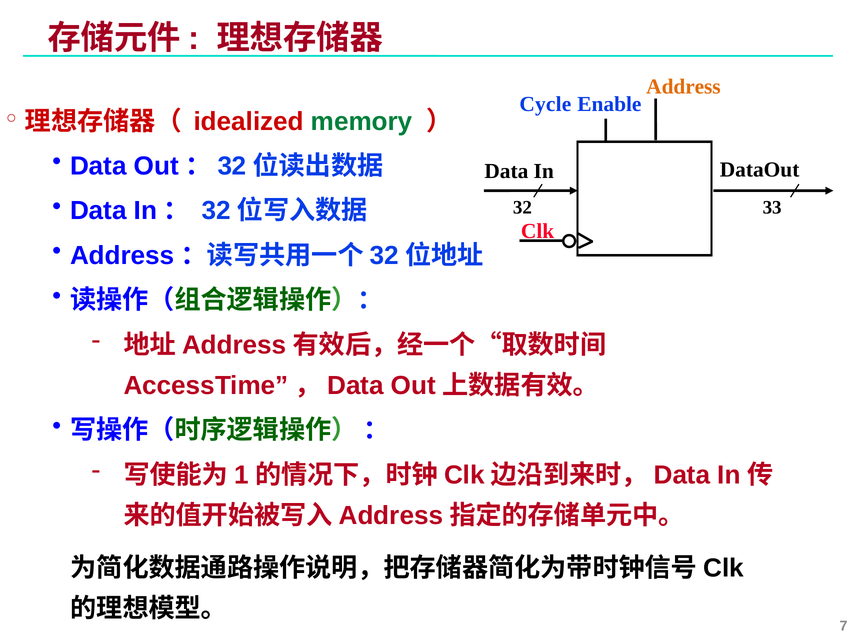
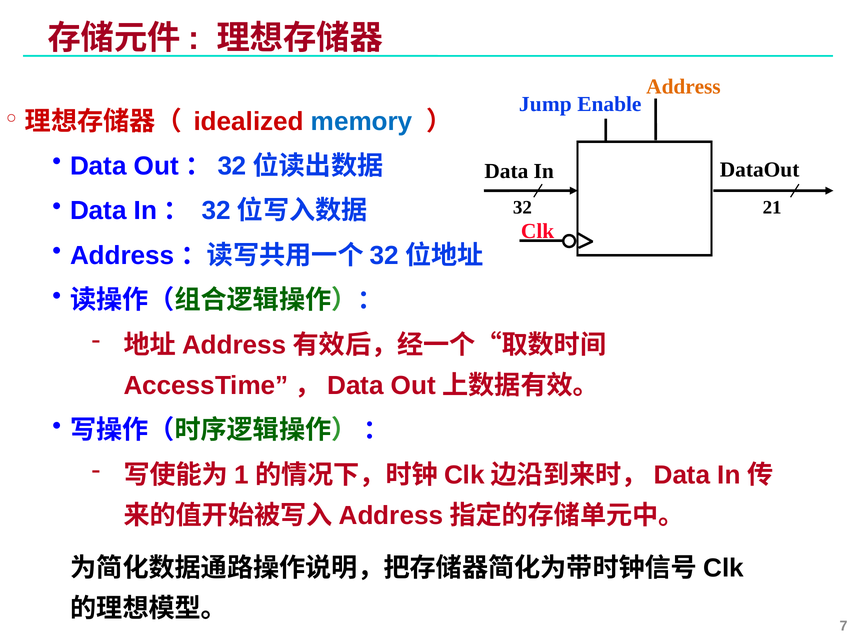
Cycle: Cycle -> Jump
memory colour: green -> blue
33: 33 -> 21
